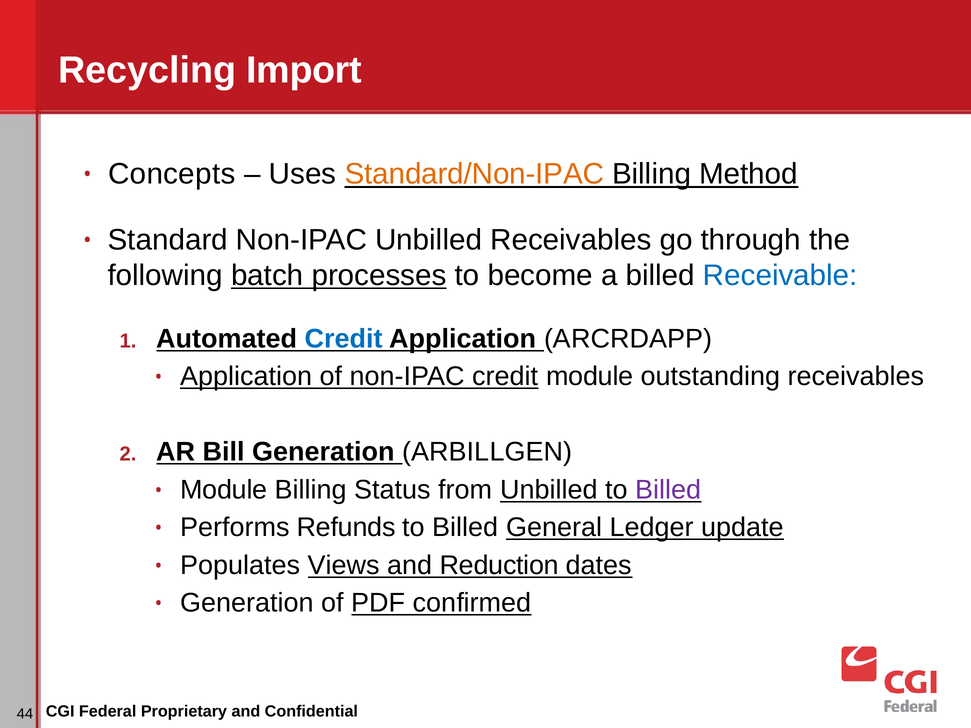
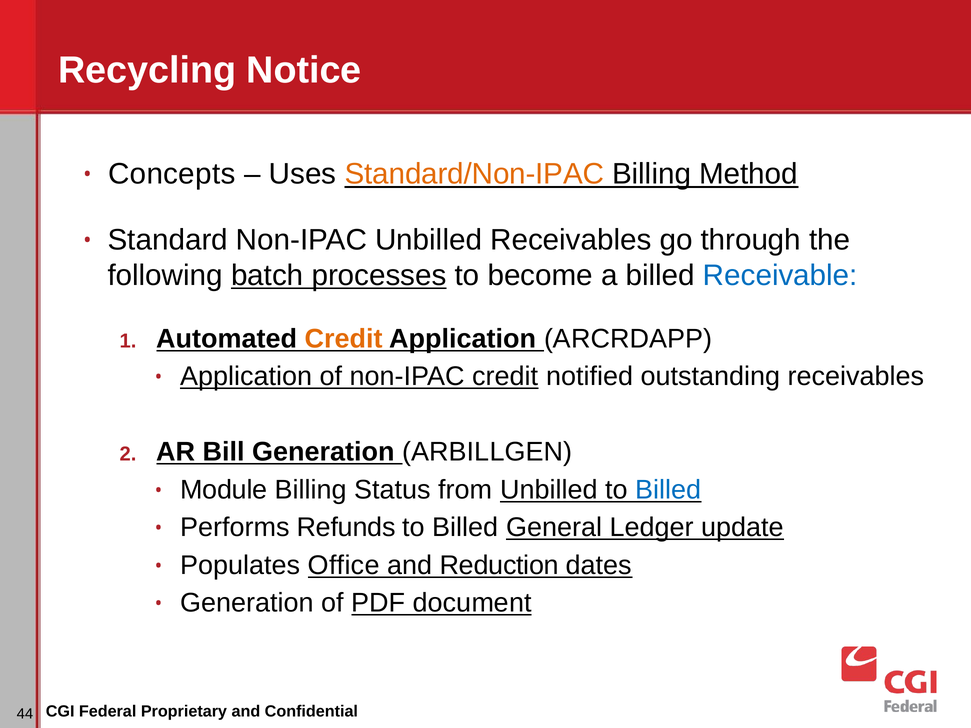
Import: Import -> Notice
Credit at (344, 339) colour: blue -> orange
credit module: module -> notified
Billed at (668, 490) colour: purple -> blue
Views: Views -> Office
confirmed: confirmed -> document
